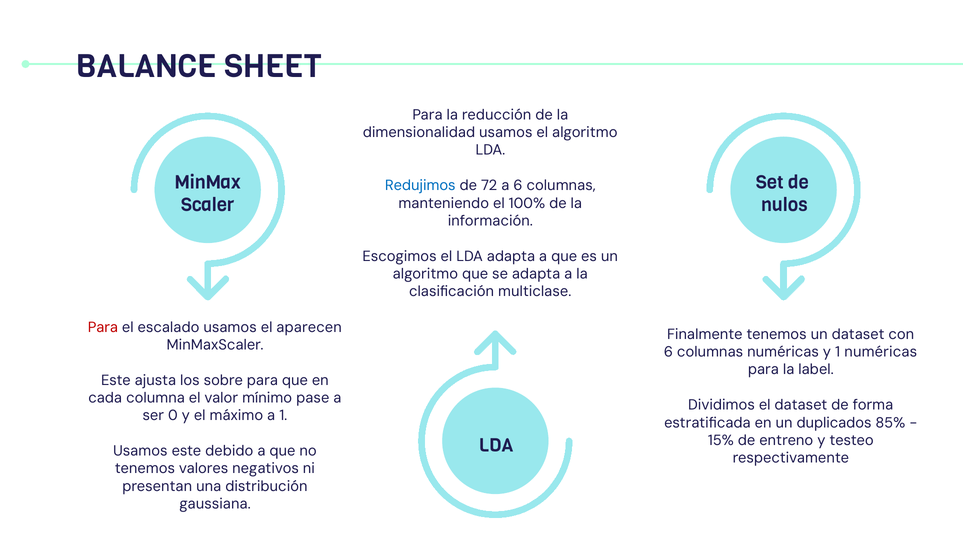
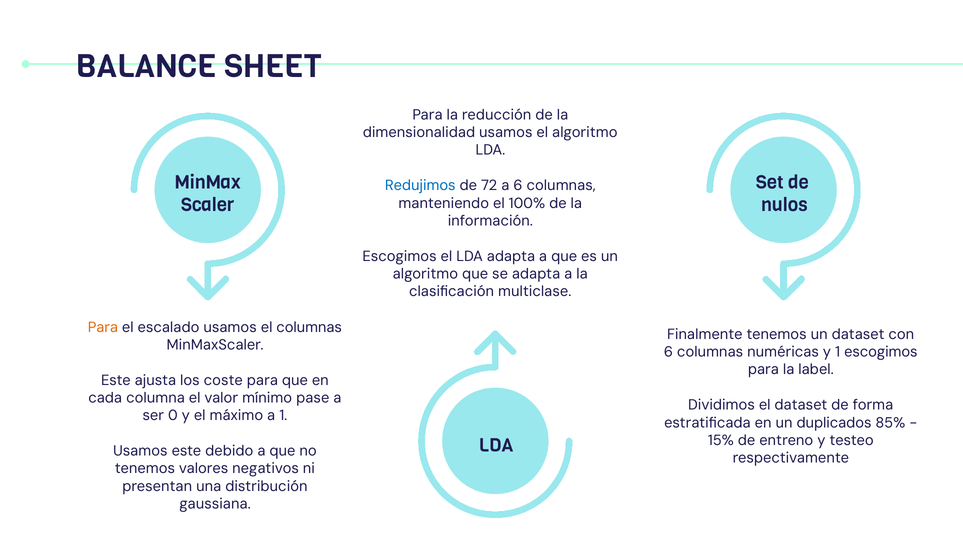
Para at (103, 327) colour: red -> orange
el aparecen: aparecen -> columnas
1 numéricas: numéricas -> escogimos
sobre: sobre -> coste
